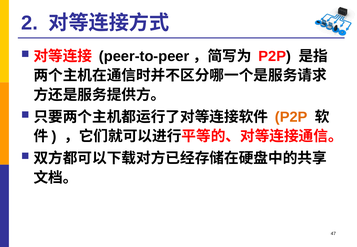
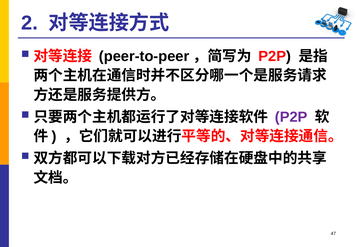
P2P at (291, 117) colour: orange -> purple
